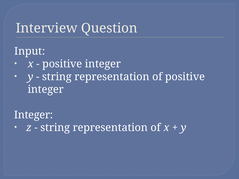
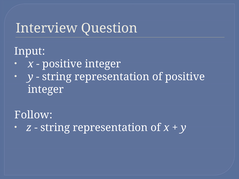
Integer at (34, 115): Integer -> Follow
